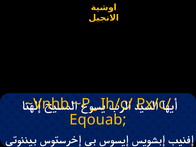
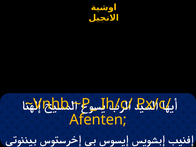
Eqouab: Eqouab -> Afenten
